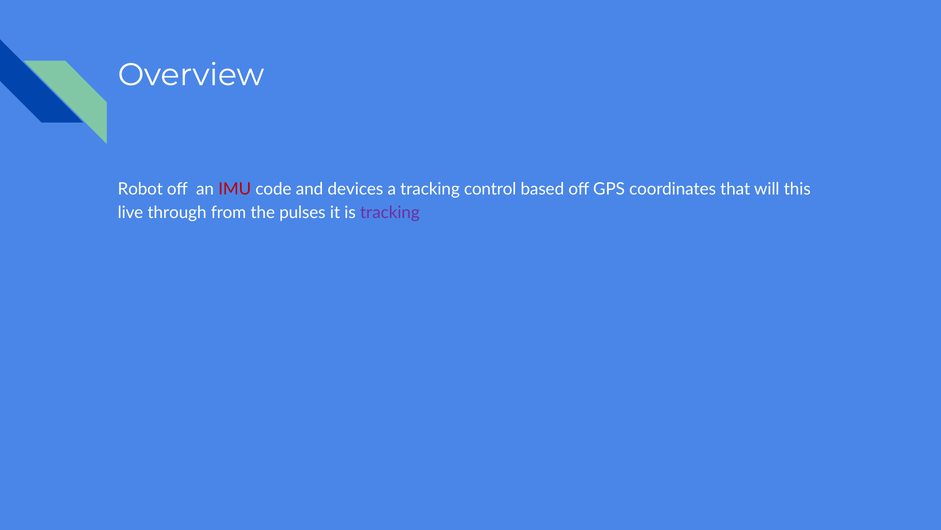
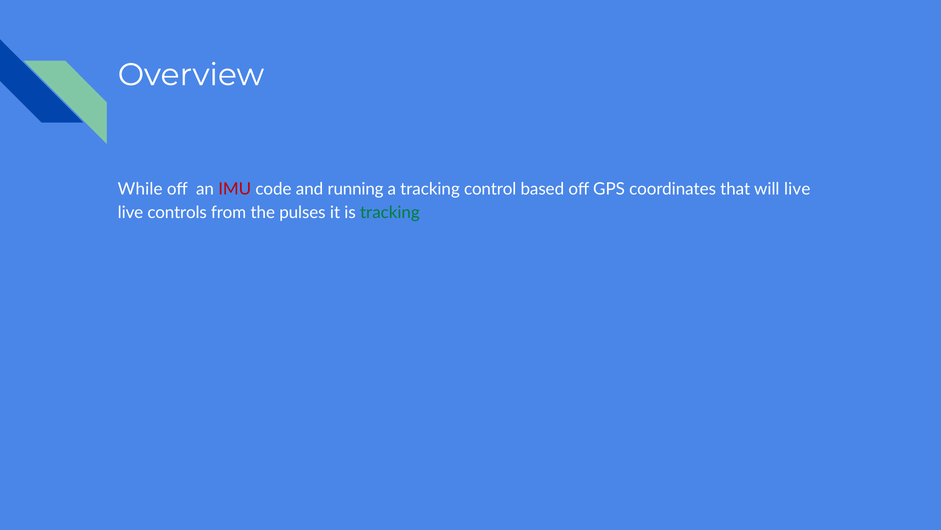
Robot: Robot -> While
devices: devices -> running
will this: this -> live
through: through -> controls
tracking at (390, 212) colour: purple -> green
